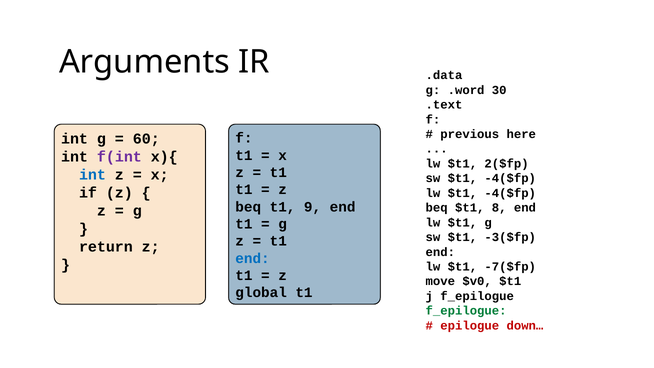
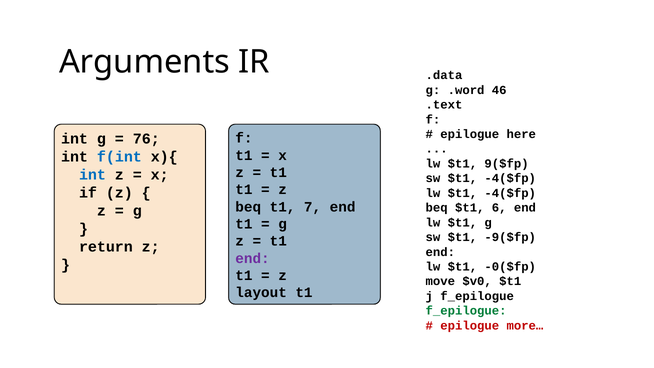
30: 30 -> 46
previous at (470, 134): previous -> epilogue
60: 60 -> 76
f(int colour: purple -> blue
2($fp: 2($fp -> 9($fp
9: 9 -> 7
8: 8 -> 6
-3($fp: -3($fp -> -9($fp
end at (253, 258) colour: blue -> purple
-7($fp: -7($fp -> -0($fp
global: global -> layout
down…: down… -> more…
